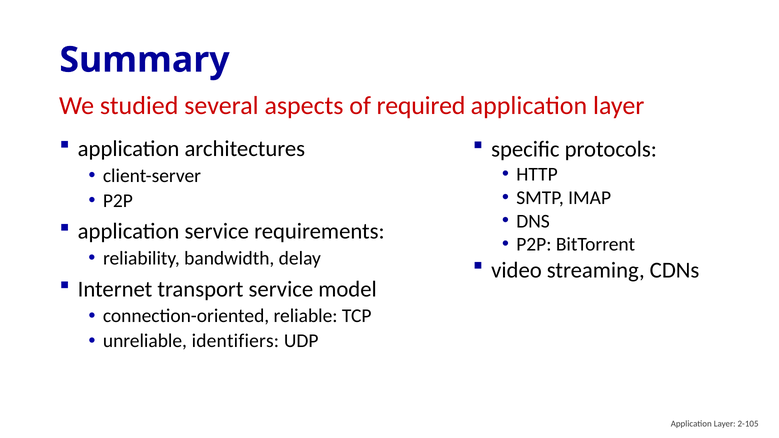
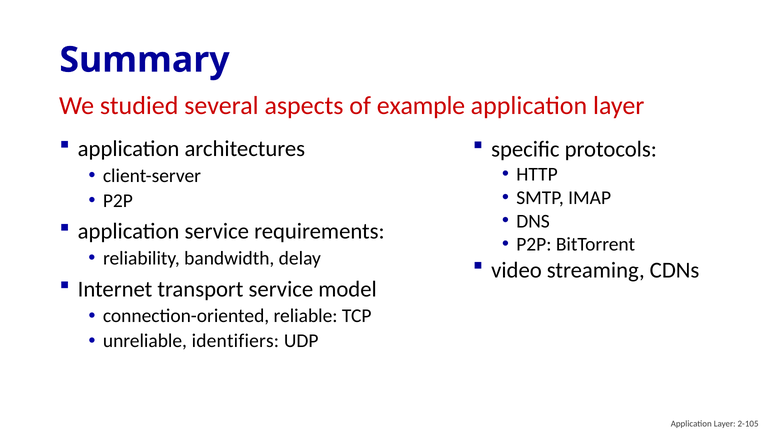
required: required -> example
